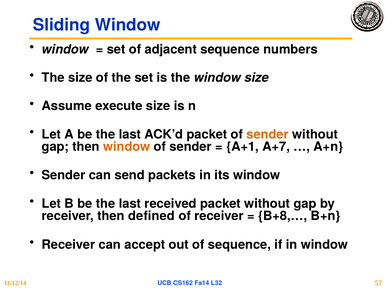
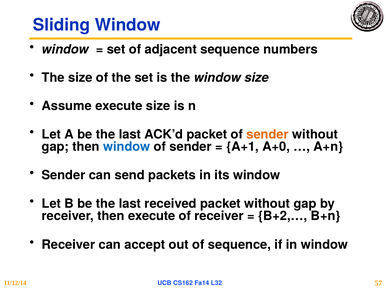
window at (127, 147) colour: orange -> blue
A+7: A+7 -> A+0
then defined: defined -> execute
B+8,…: B+8,… -> B+2,…
